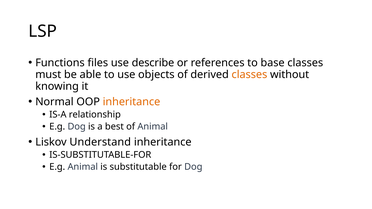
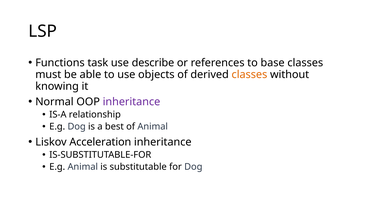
files: files -> task
inheritance at (131, 102) colour: orange -> purple
Understand: Understand -> Acceleration
